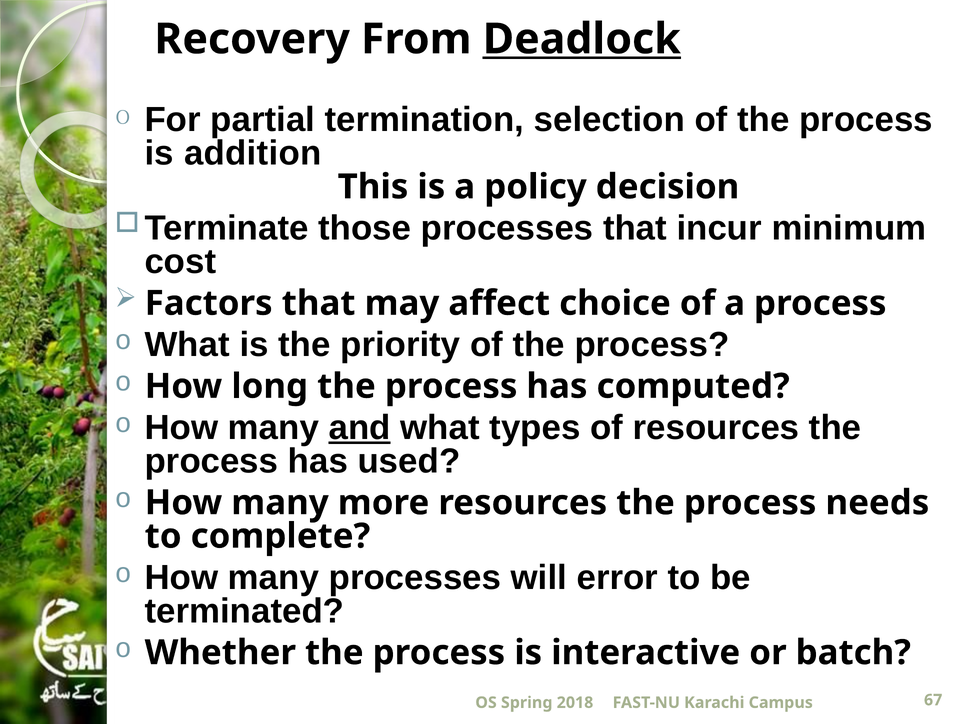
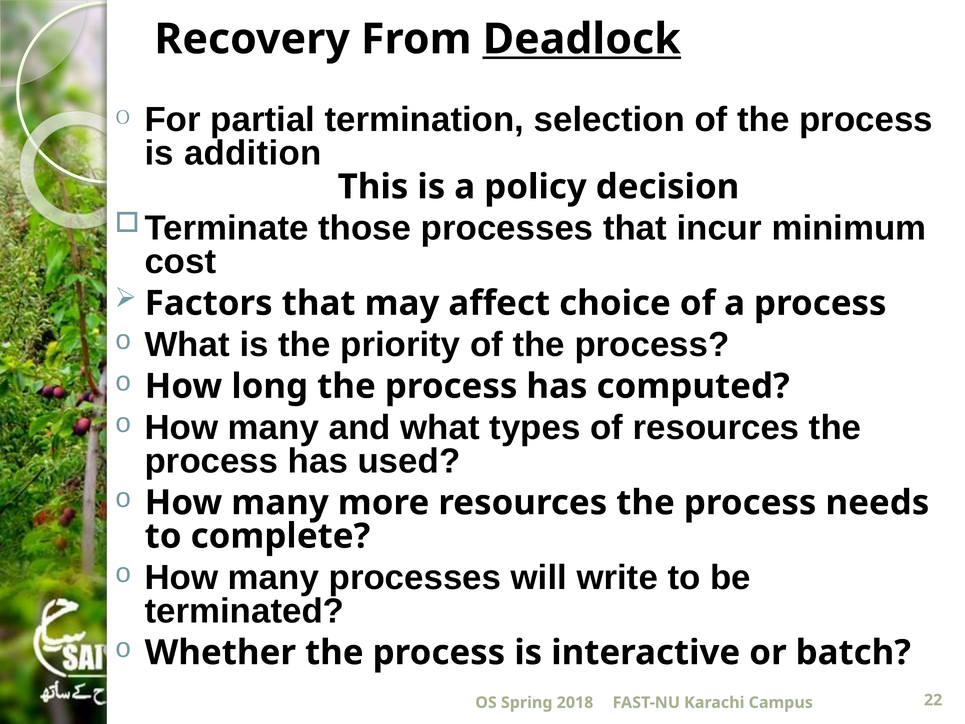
and underline: present -> none
error: error -> write
67: 67 -> 22
